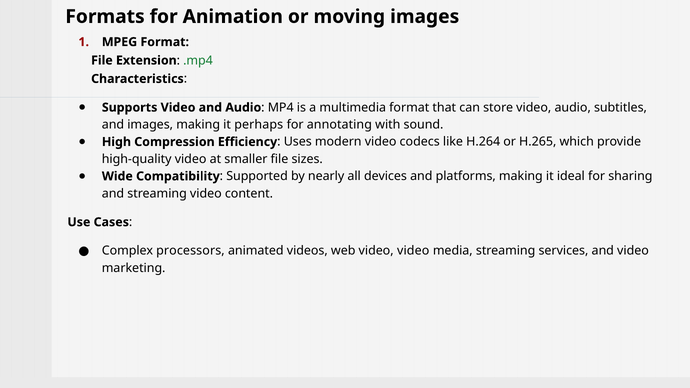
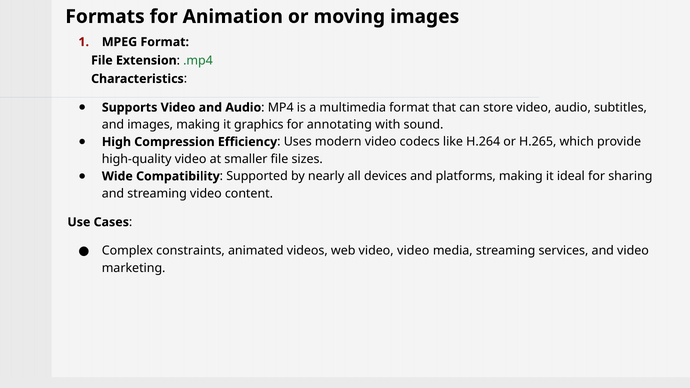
perhaps: perhaps -> graphics
processors: processors -> constraints
